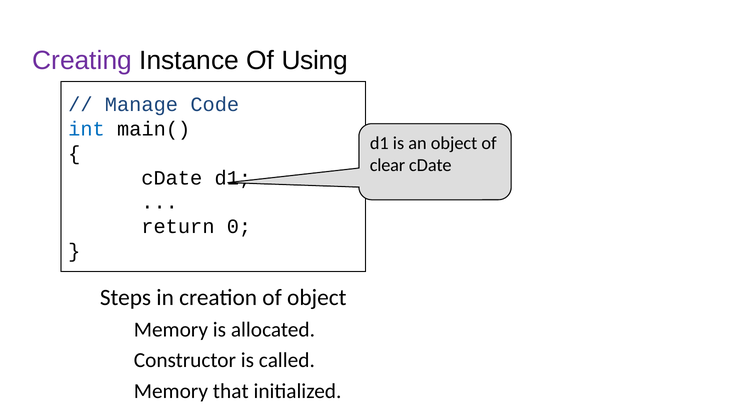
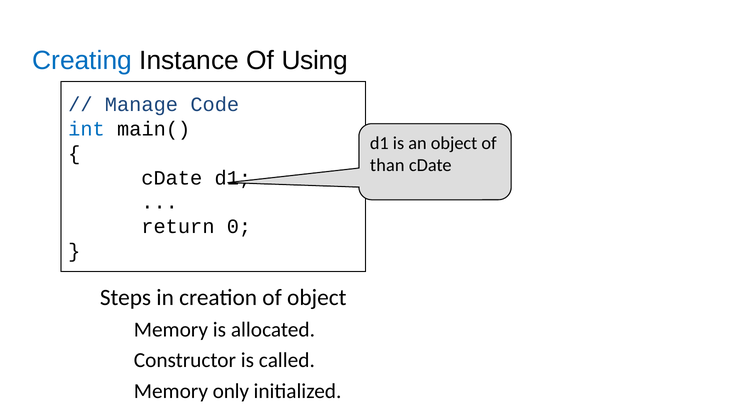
Creating colour: purple -> blue
clear: clear -> than
that: that -> only
